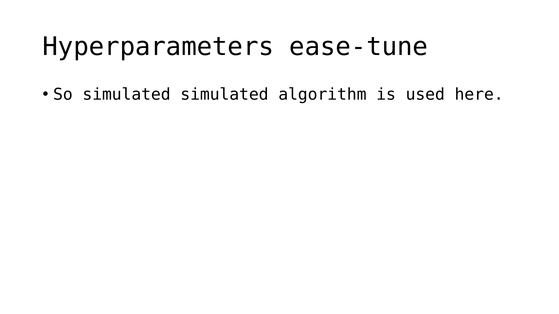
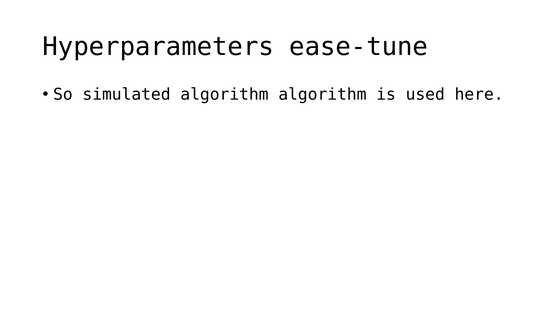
simulated simulated: simulated -> algorithm
